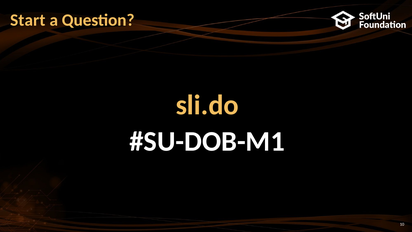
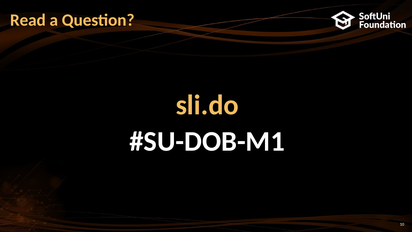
Start: Start -> Read
